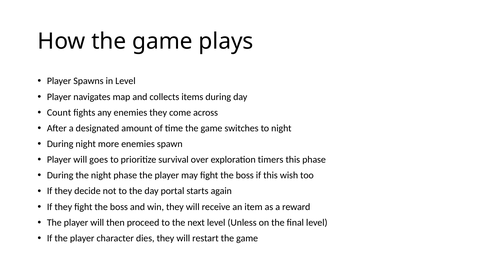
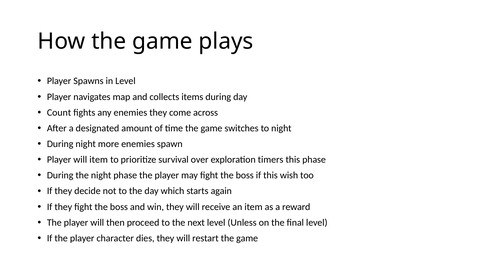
will goes: goes -> item
portal: portal -> which
